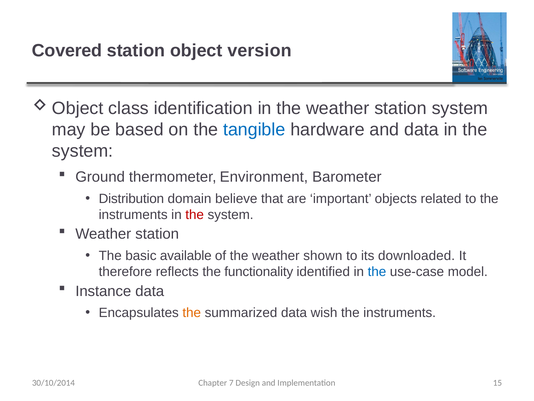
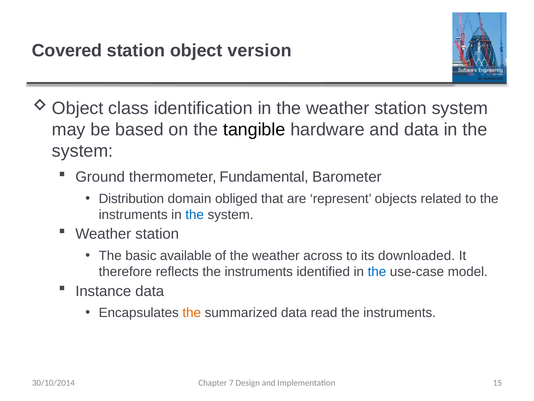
tangible colour: blue -> black
Environment: Environment -> Fundamental
believe: believe -> obliged
important: important -> represent
the at (195, 215) colour: red -> blue
shown: shown -> across
reflects the functionality: functionality -> instruments
wish: wish -> read
